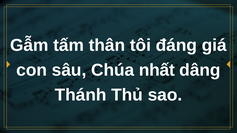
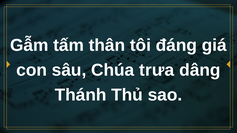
nhất: nhất -> trưa
